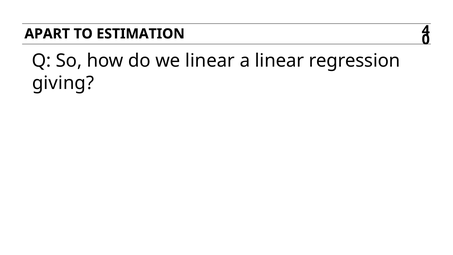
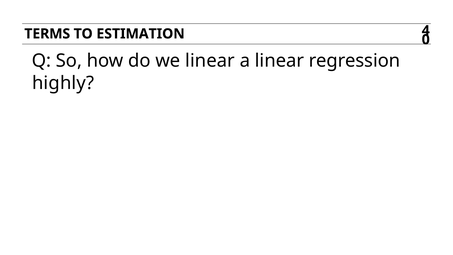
APART: APART -> TERMS
giving: giving -> highly
